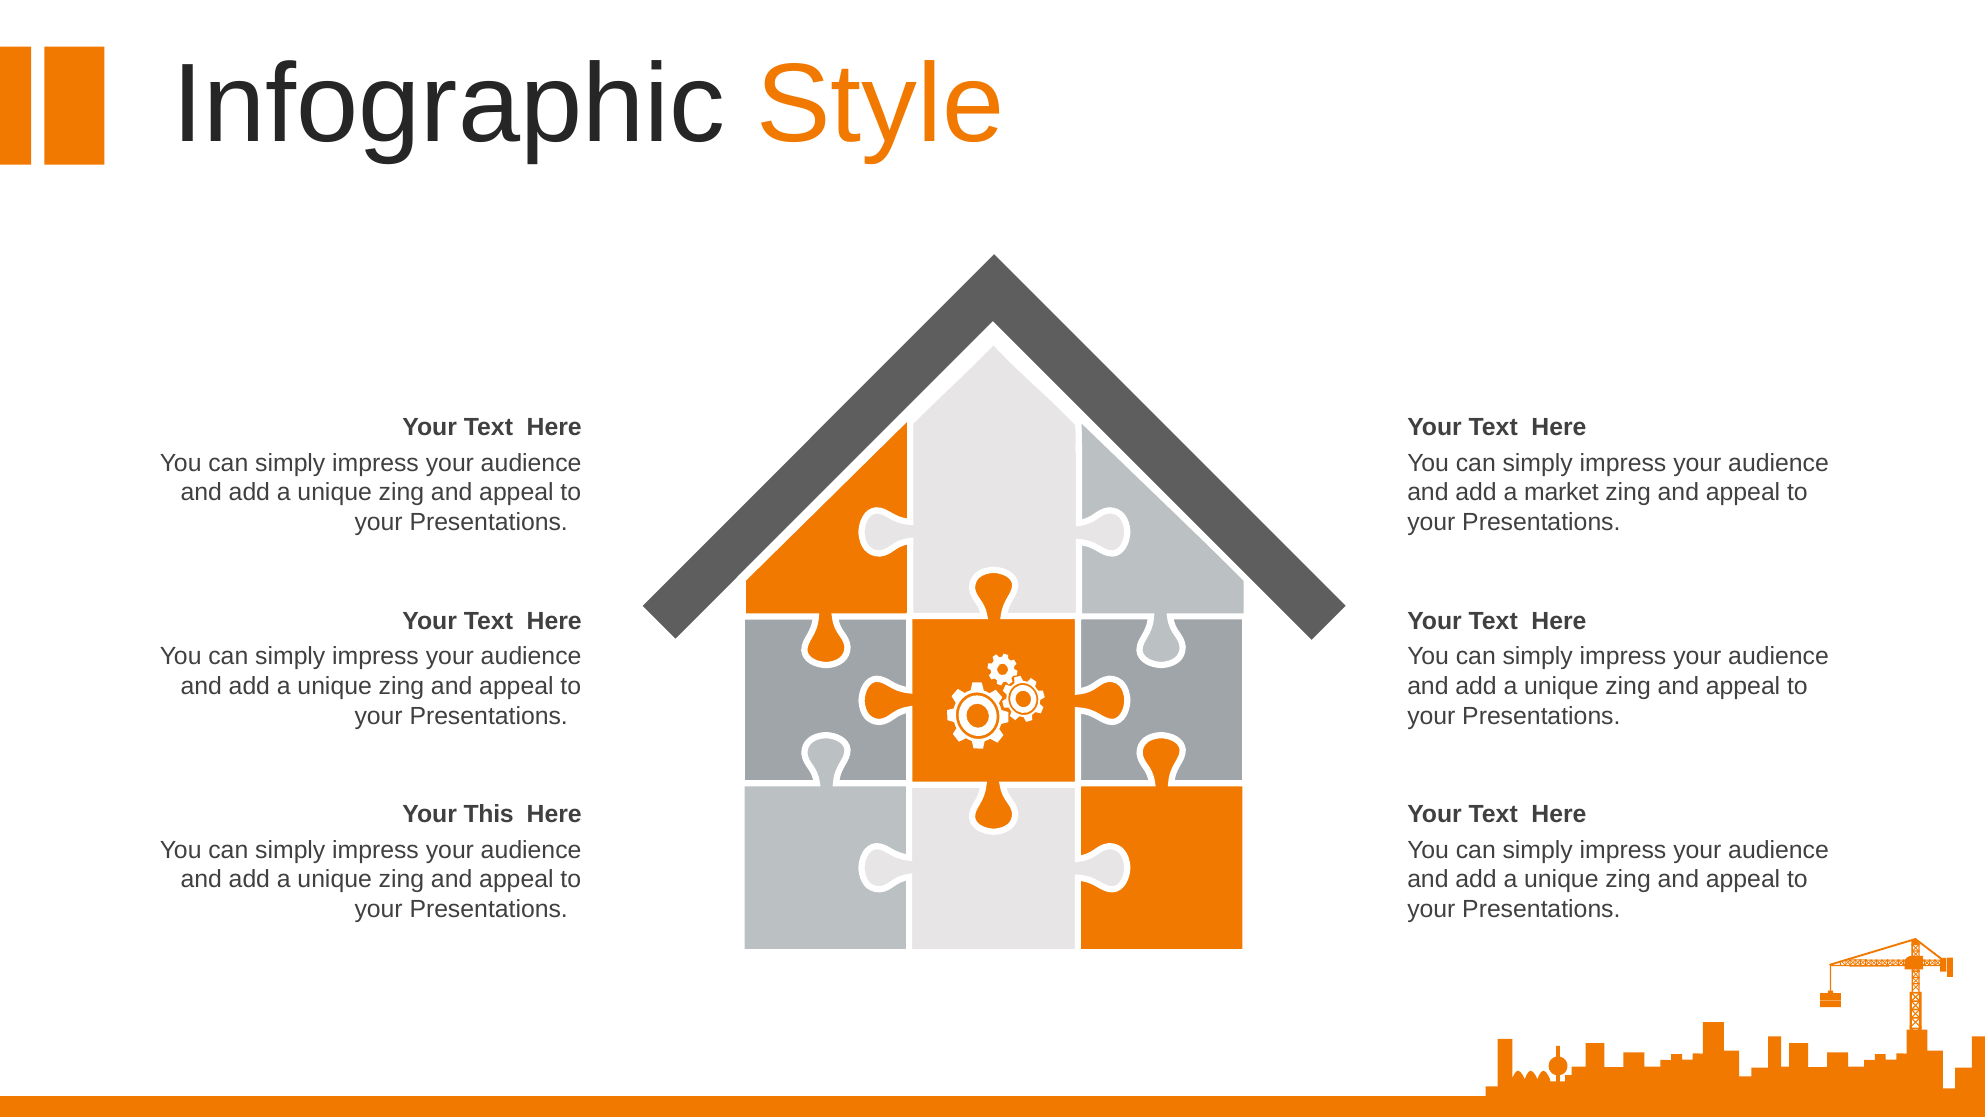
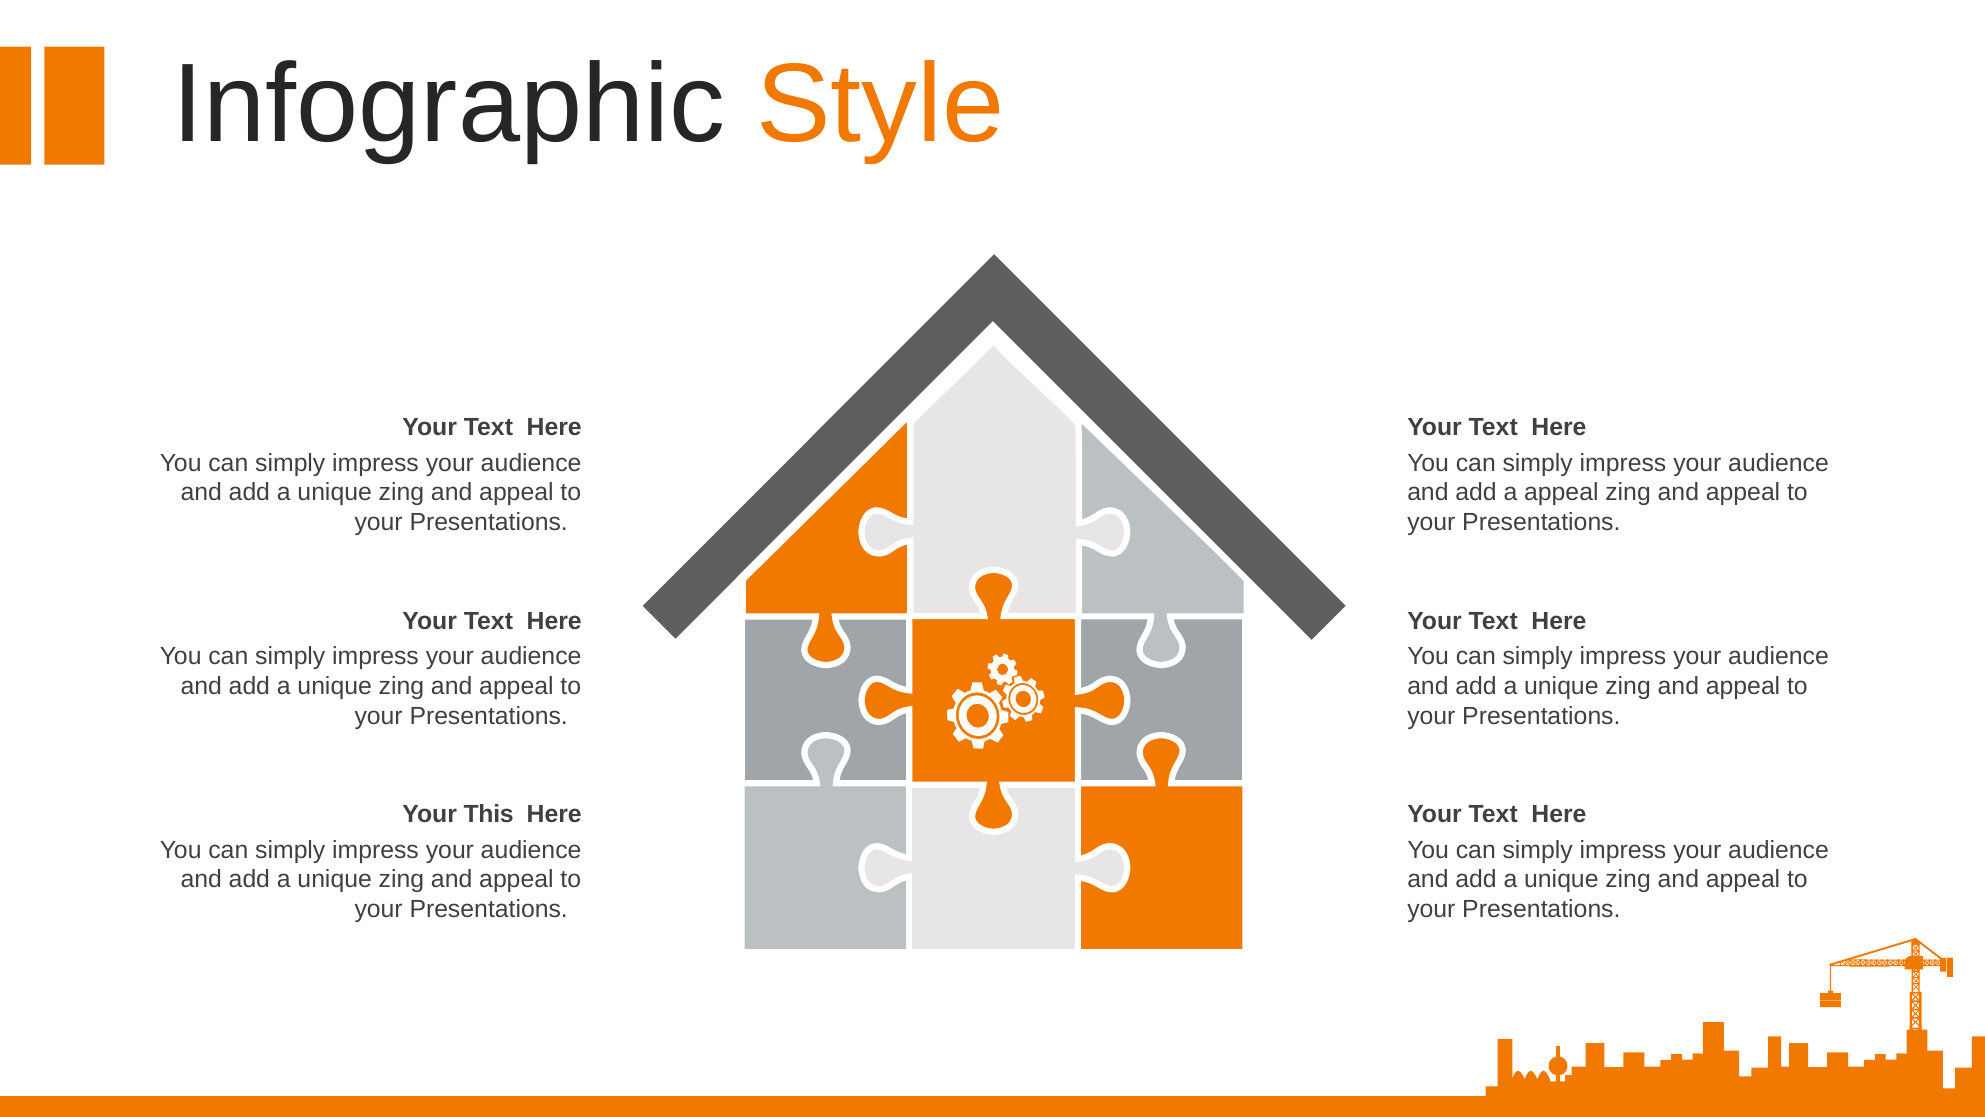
a market: market -> appeal
